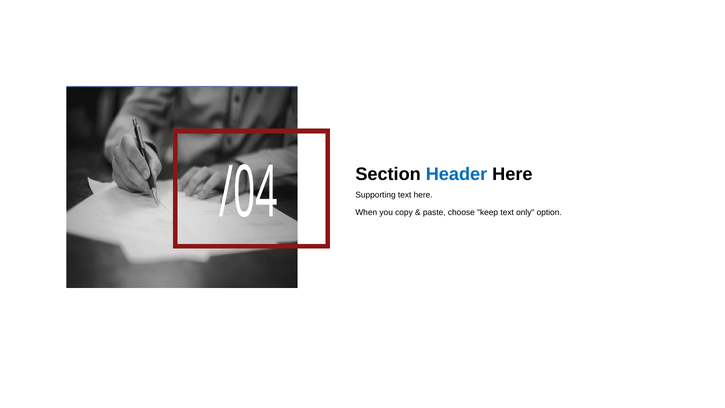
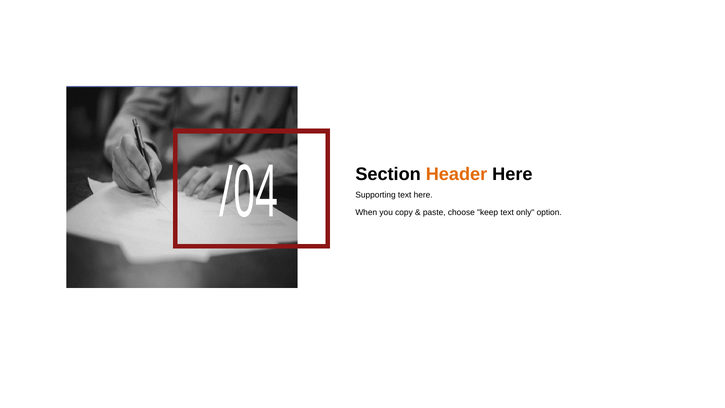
Header colour: blue -> orange
